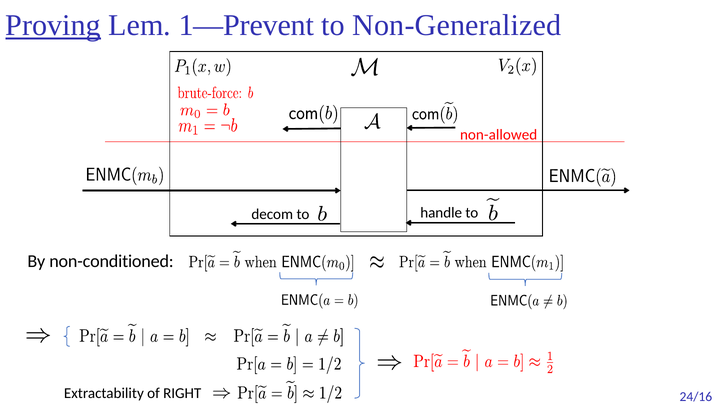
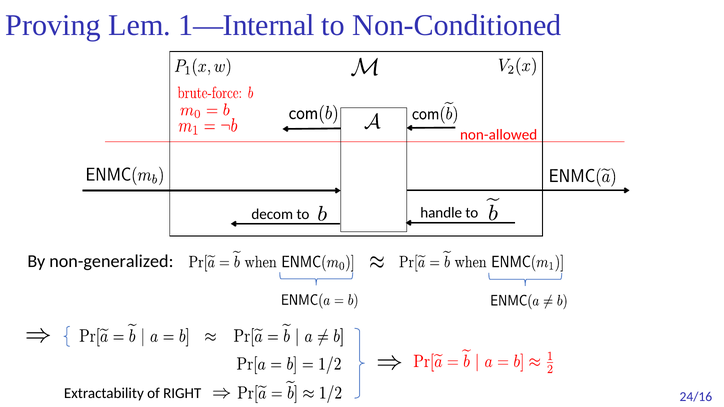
Proving underline: present -> none
1—Prevent: 1—Prevent -> 1—Internal
Non-Generalized: Non-Generalized -> Non-Conditioned
non-conditioned: non-conditioned -> non-generalized
